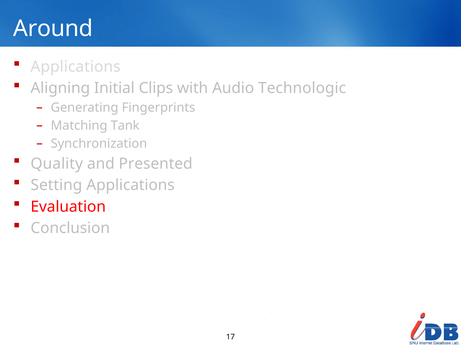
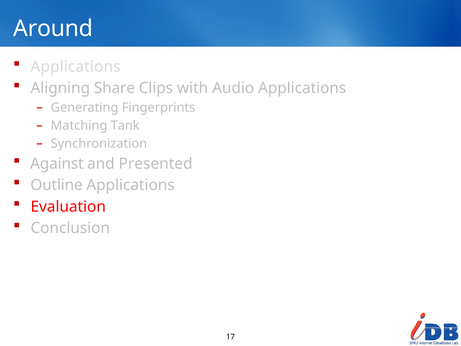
Initial: Initial -> Share
Audio Technologic: Technologic -> Applications
Quality: Quality -> Against
Setting: Setting -> Outline
